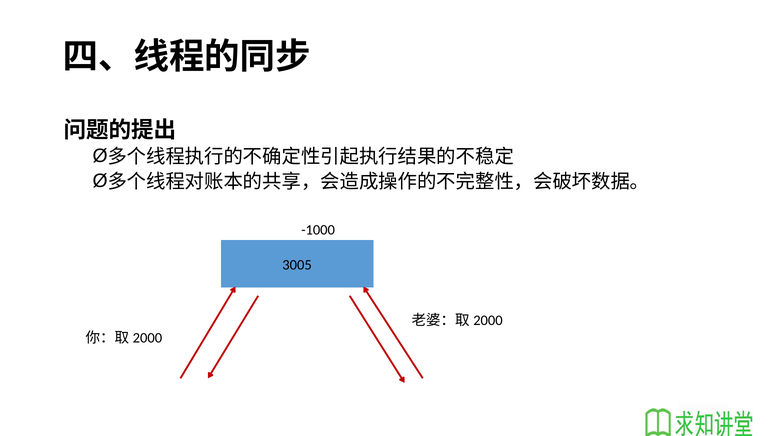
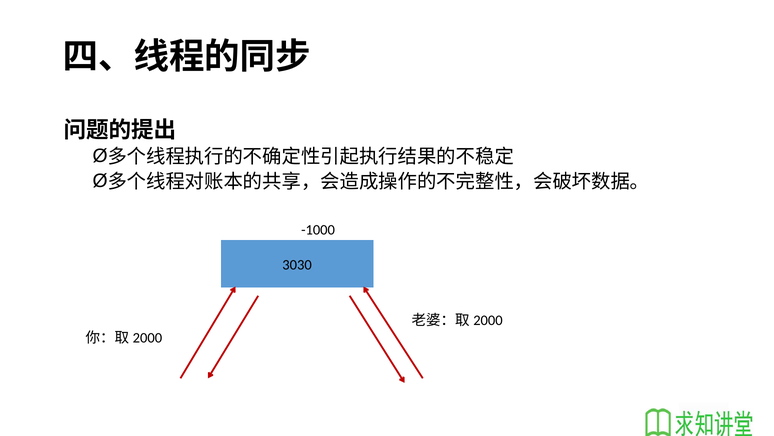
3005: 3005 -> 3030
